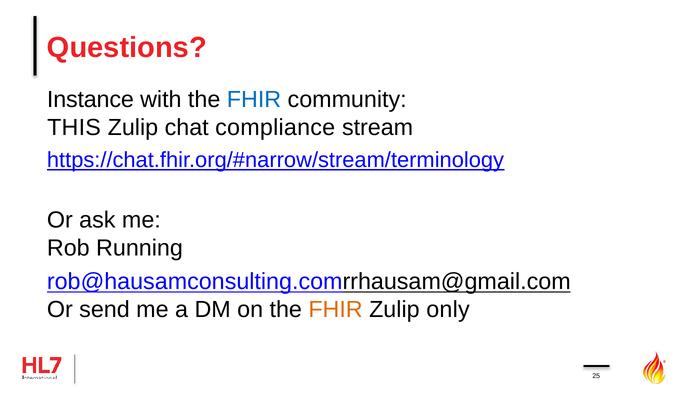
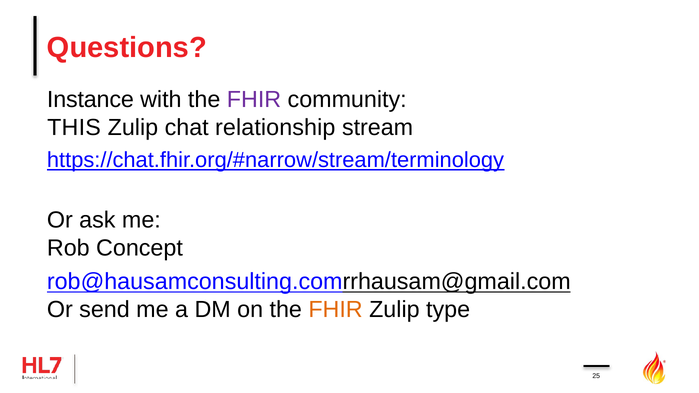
FHIR at (254, 99) colour: blue -> purple
compliance: compliance -> relationship
Running: Running -> Concept
only: only -> type
